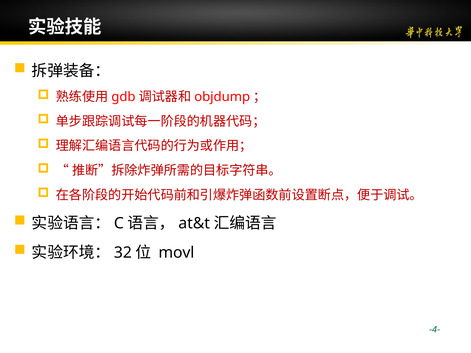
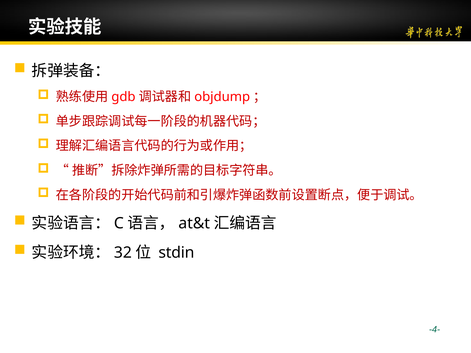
movl: movl -> stdin
